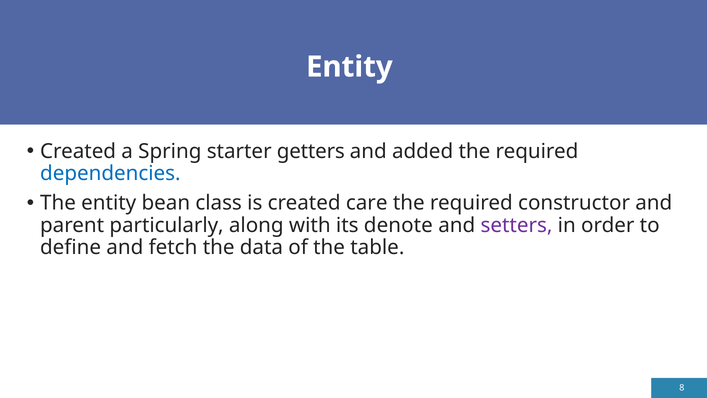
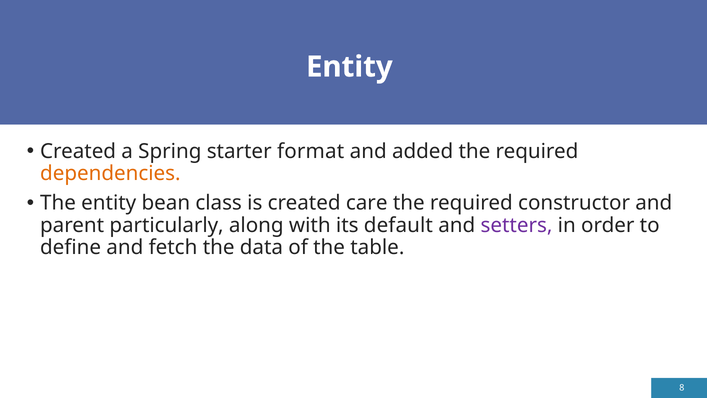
getters: getters -> format
dependencies colour: blue -> orange
denote: denote -> default
